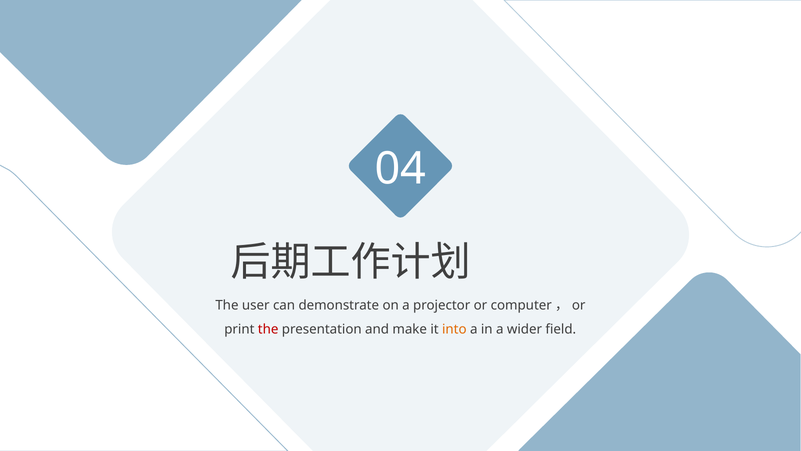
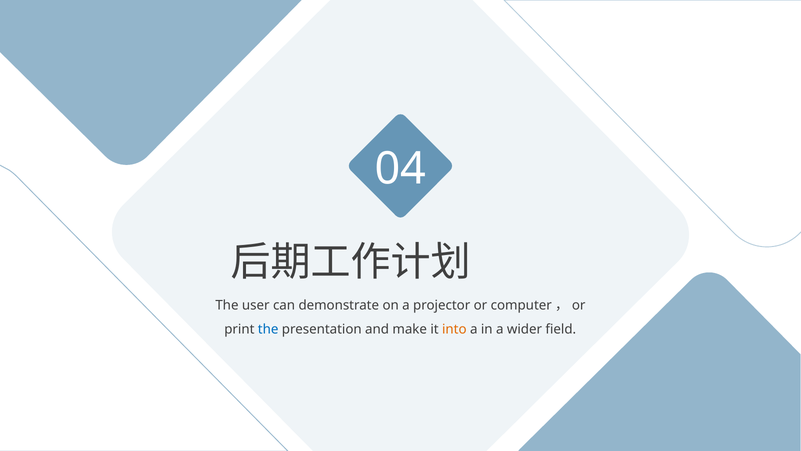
the at (268, 329) colour: red -> blue
